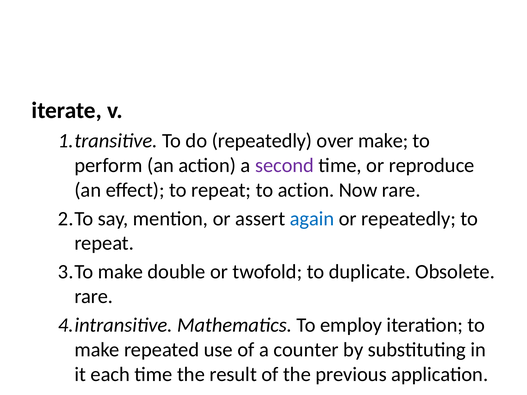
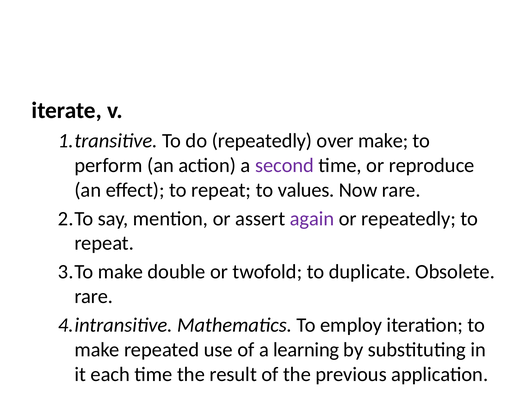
to action: action -> values
again colour: blue -> purple
counter: counter -> learning
